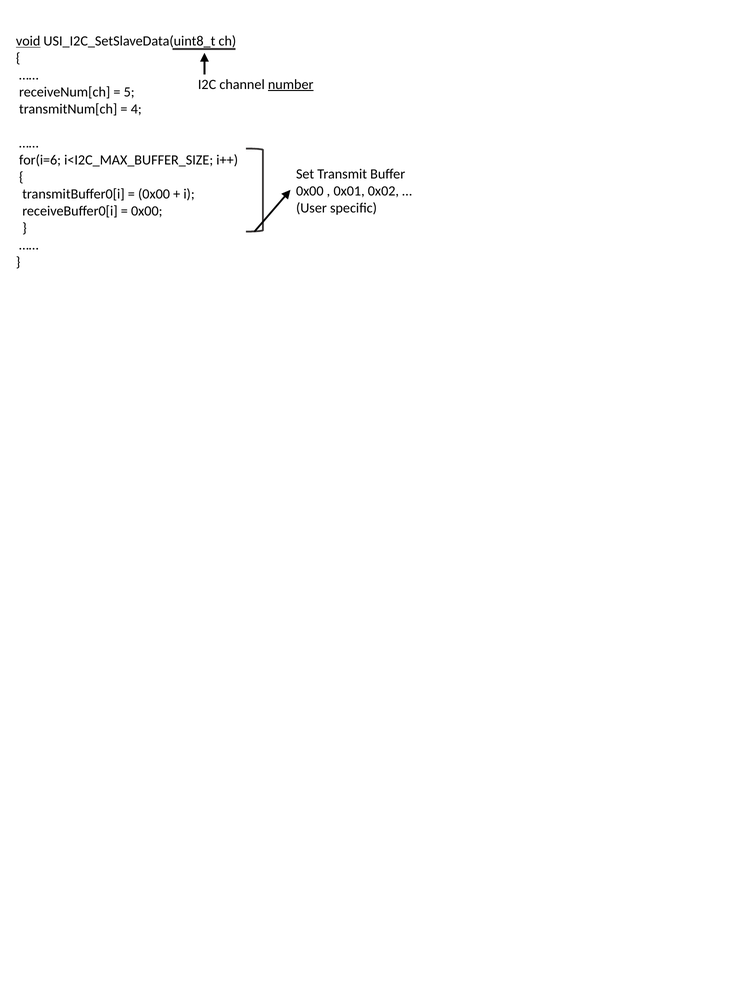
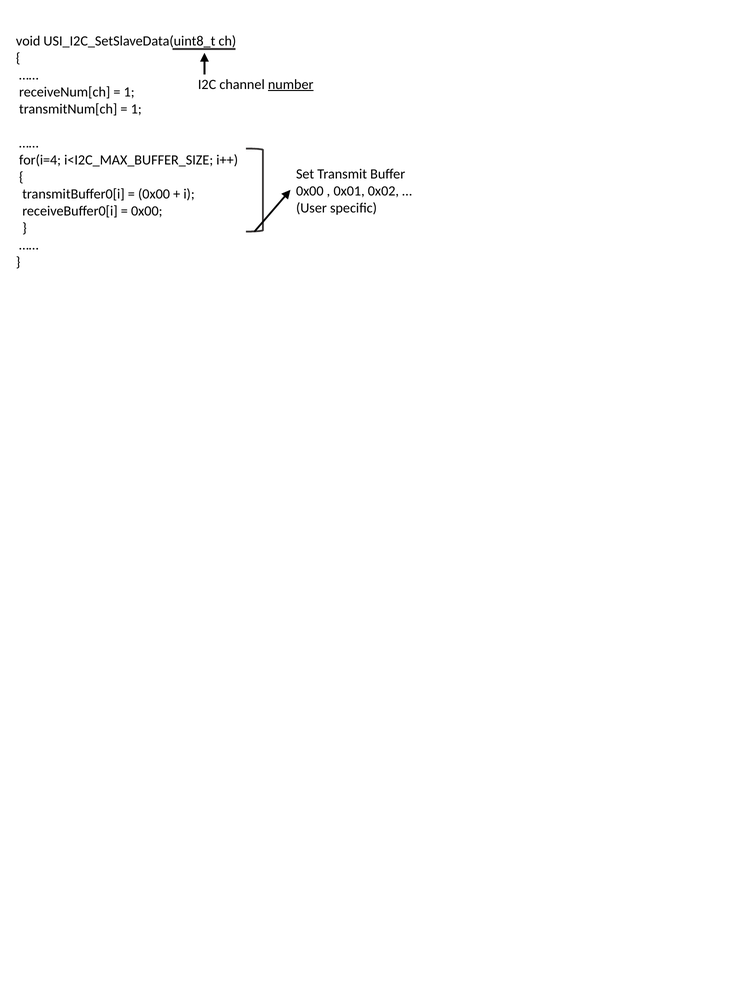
void underline: present -> none
5 at (129, 92): 5 -> 1
4 at (136, 109): 4 -> 1
for(i=6: for(i=6 -> for(i=4
